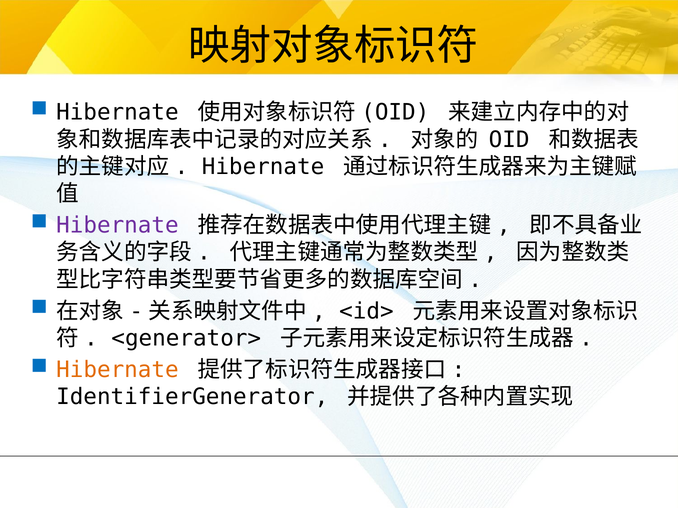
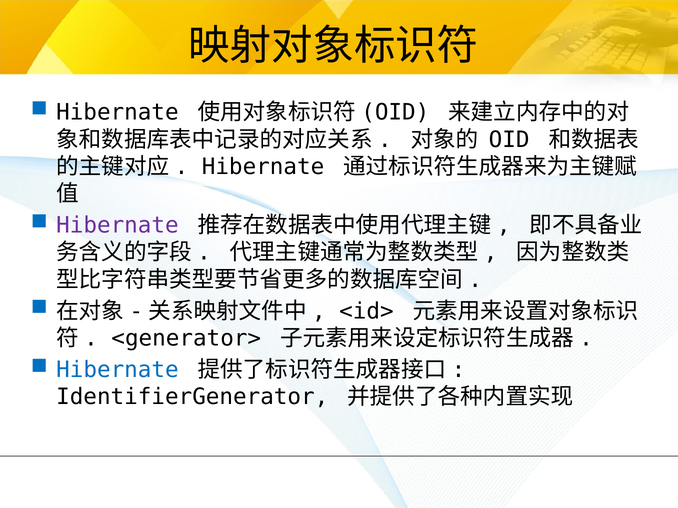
Hibernate at (117, 370) colour: orange -> blue
